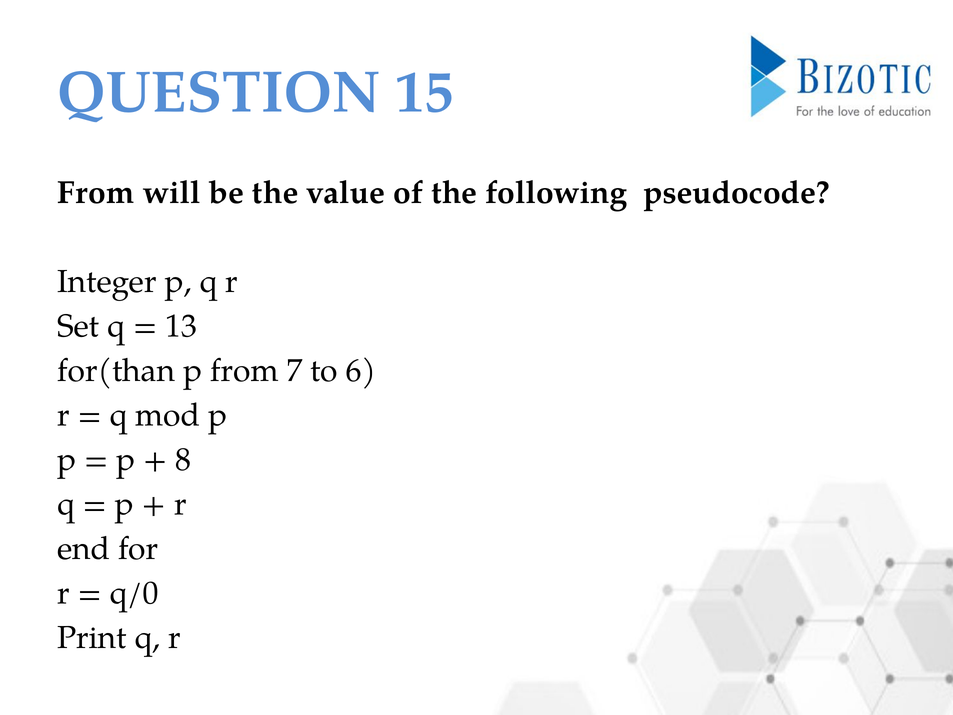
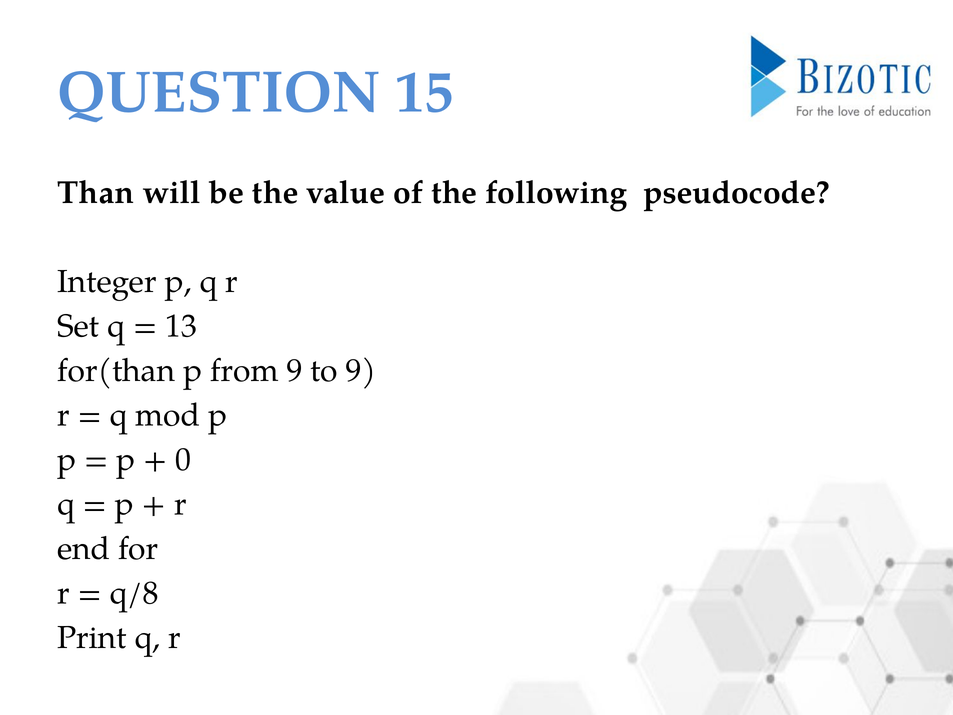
From at (96, 193): From -> Than
from 7: 7 -> 9
to 6: 6 -> 9
8: 8 -> 0
q/0: q/0 -> q/8
